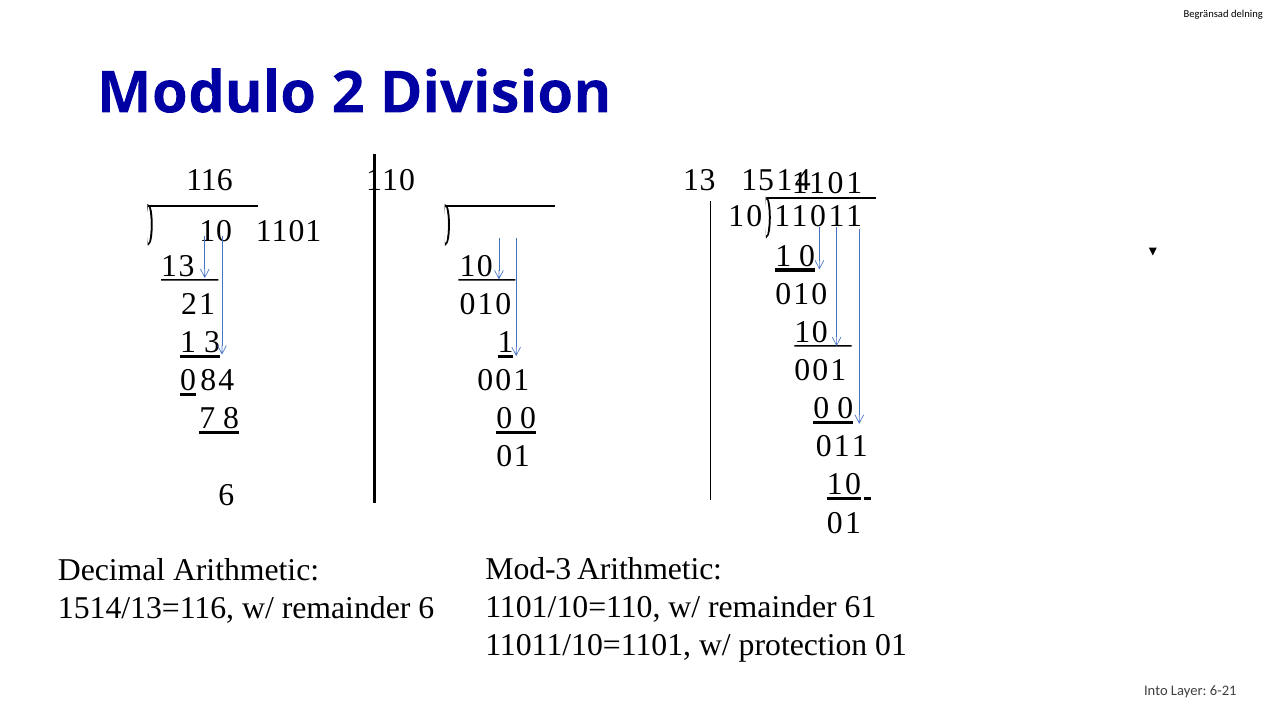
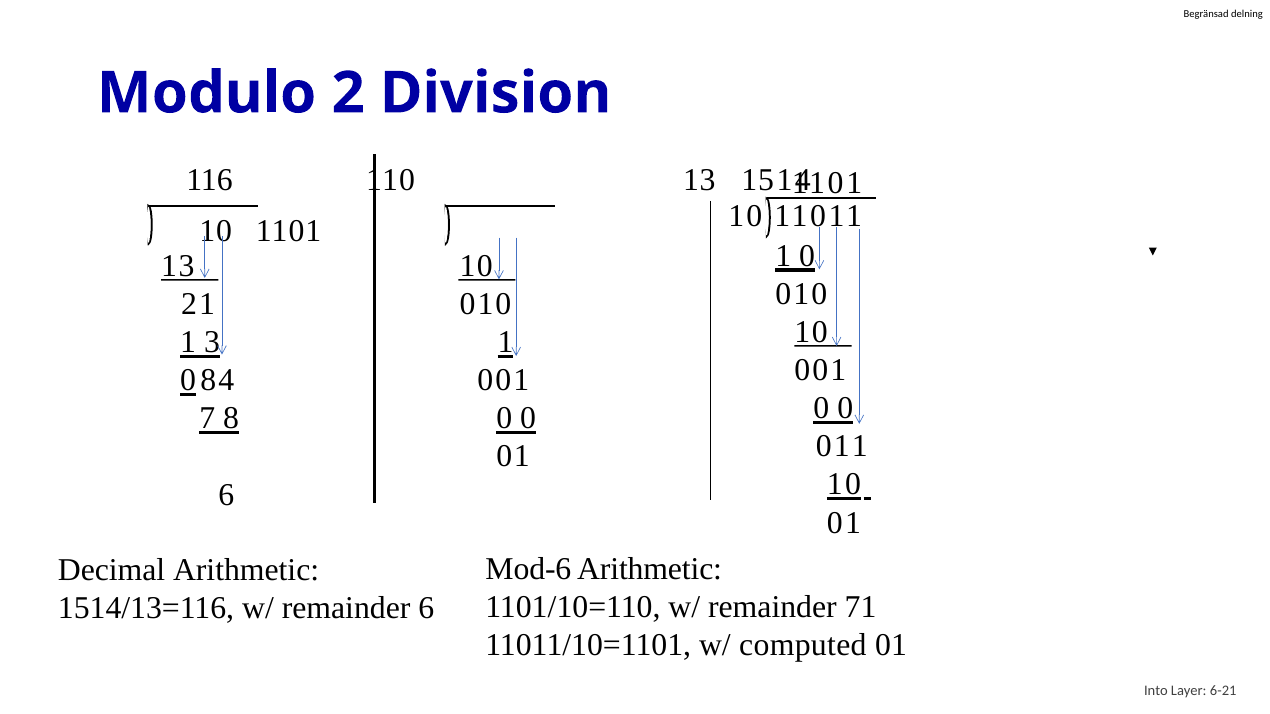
Mod-3: Mod-3 -> Mod-6
61: 61 -> 71
protection: protection -> computed
